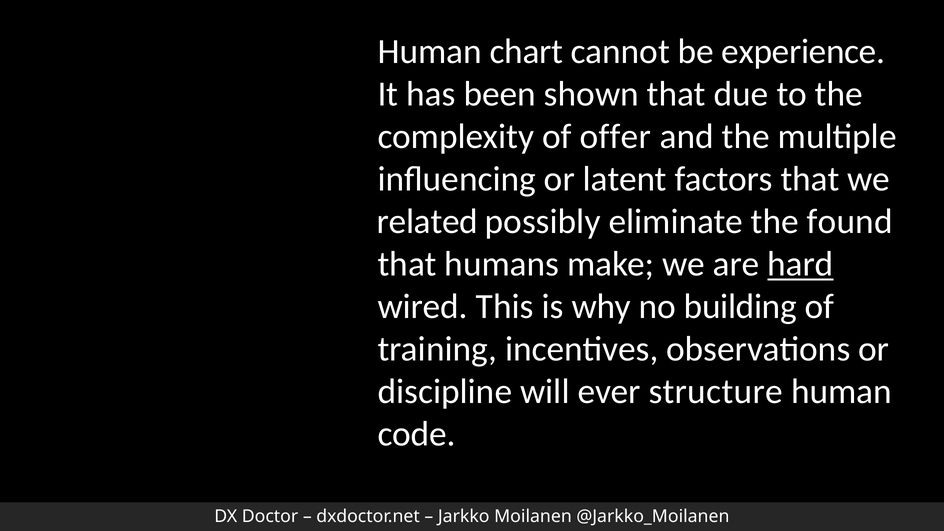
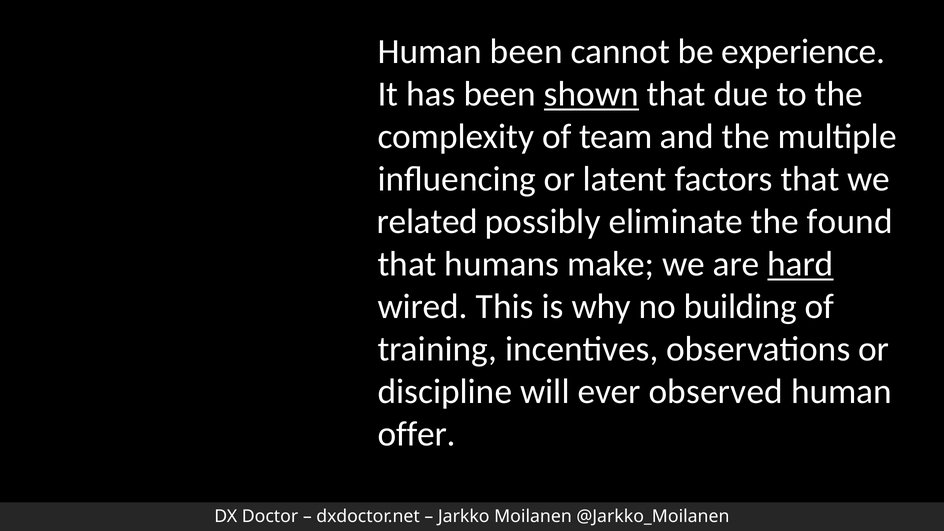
Human chart: chart -> been
shown underline: none -> present
offer: offer -> team
structure: structure -> observed
code: code -> offer
